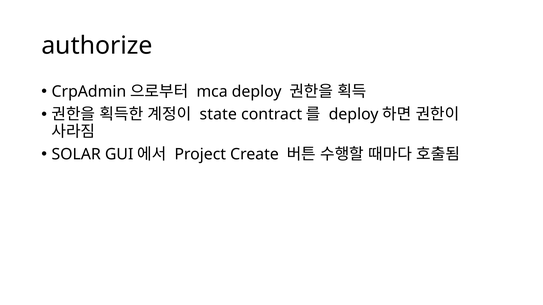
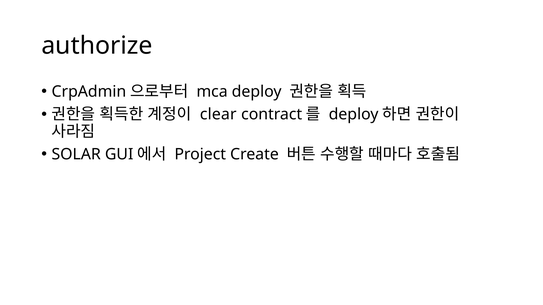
state: state -> clear
